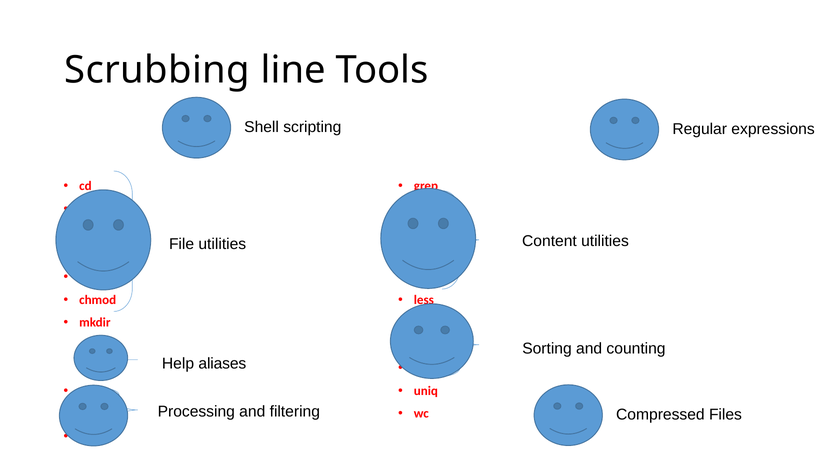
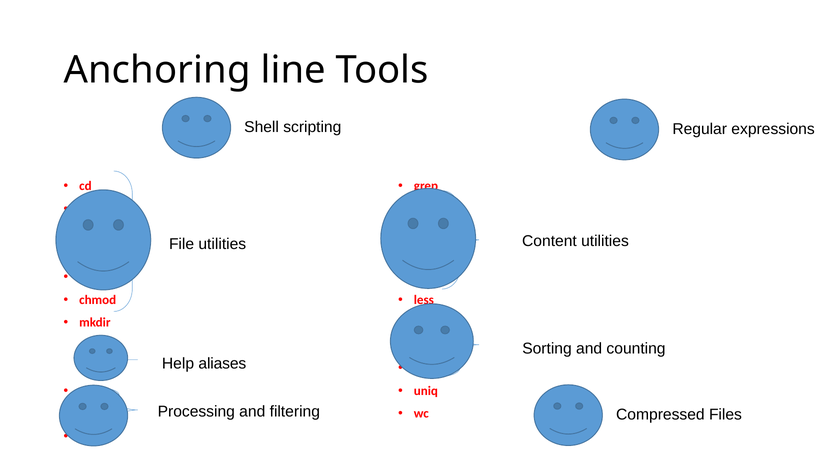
Scrubbing: Scrubbing -> Anchoring
